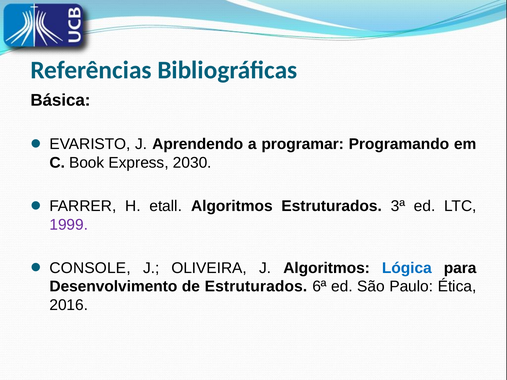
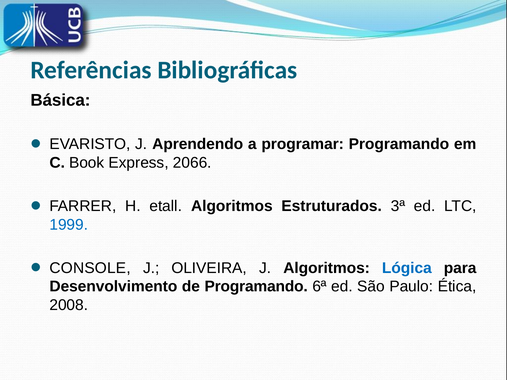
2030: 2030 -> 2066
1999 colour: purple -> blue
de Estruturados: Estruturados -> Programando
2016: 2016 -> 2008
